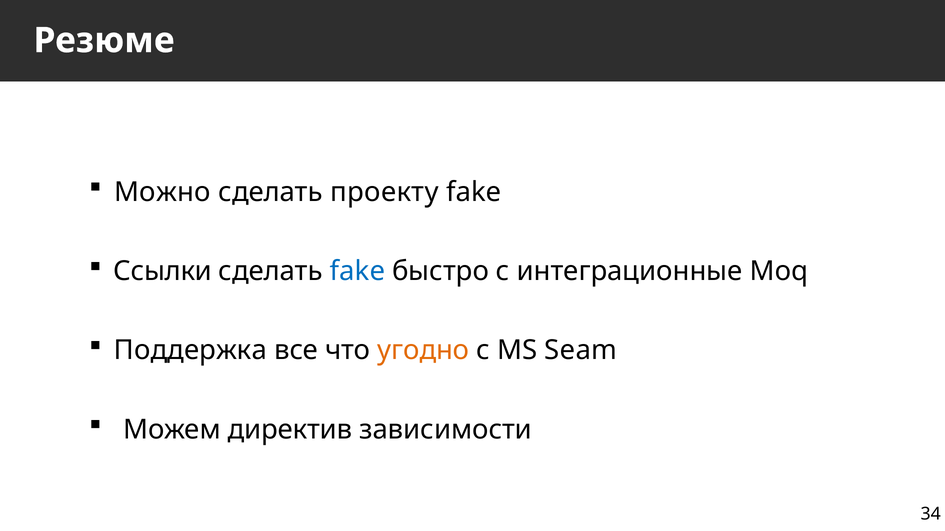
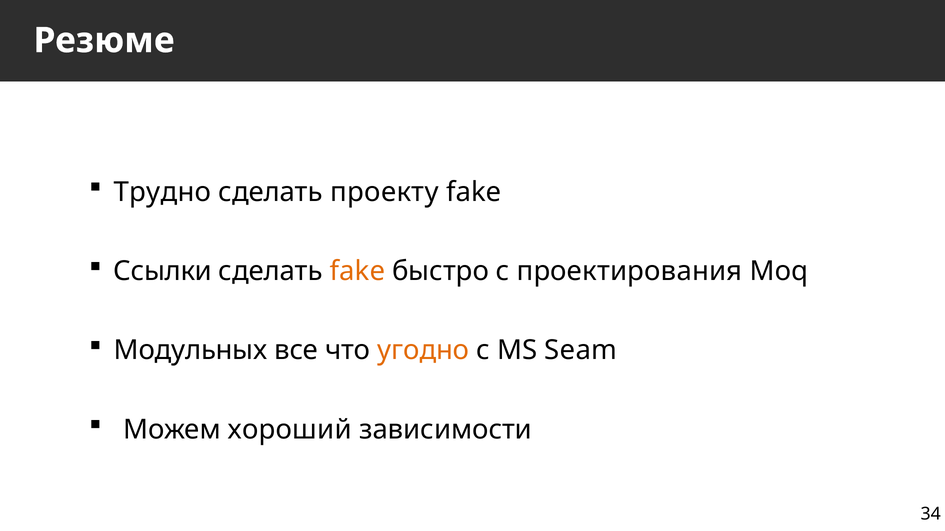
Можно: Можно -> Трудно
fake at (358, 271) colour: blue -> orange
интеграционные: интеграционные -> проектирования
Поддержка: Поддержка -> Модульных
директив: директив -> хороший
